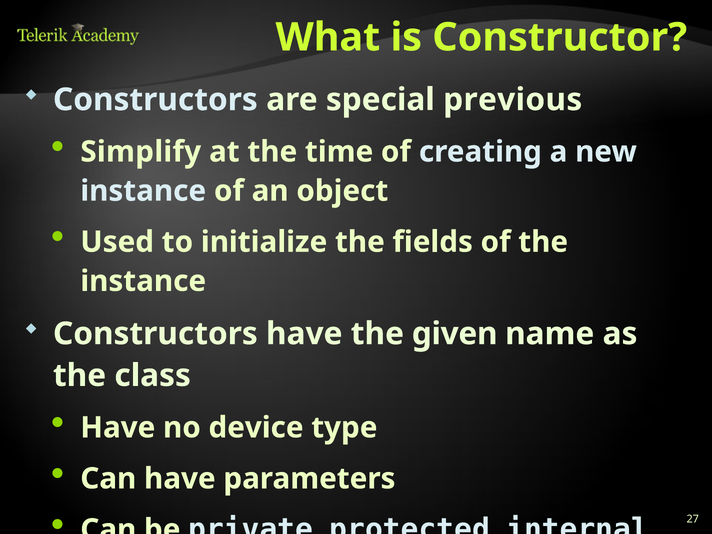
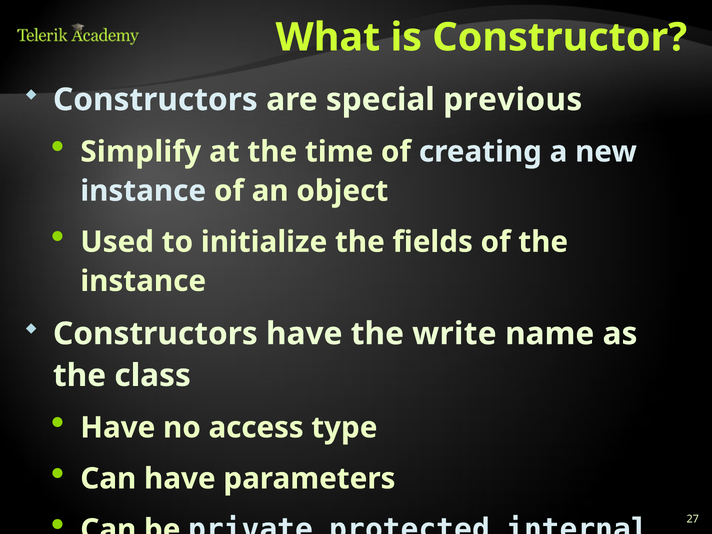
given: given -> write
device: device -> access
